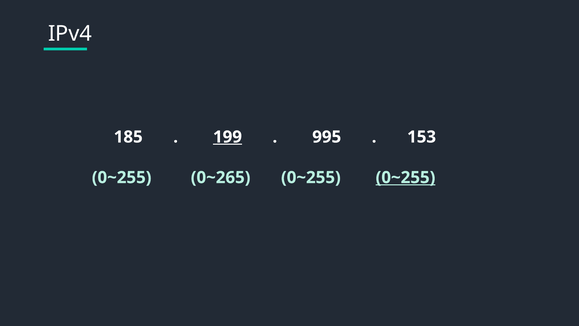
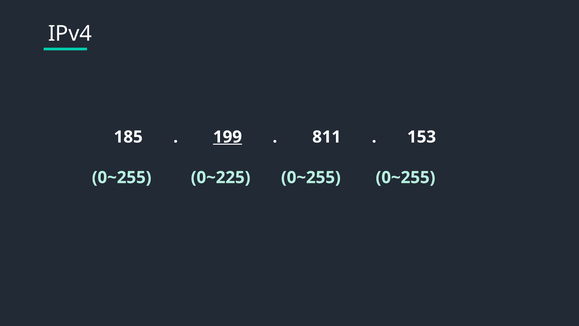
995: 995 -> 811
0~265: 0~265 -> 0~225
0~255 at (405, 177) underline: present -> none
